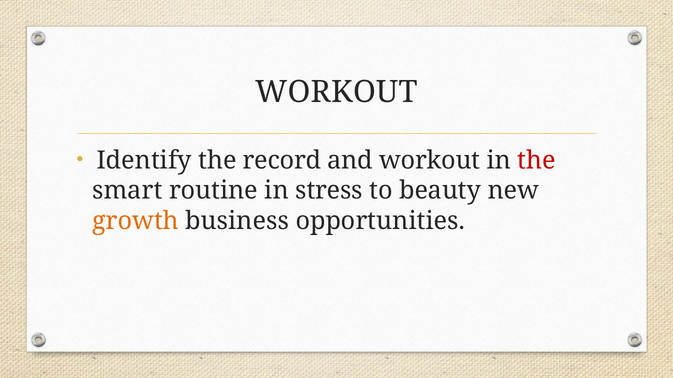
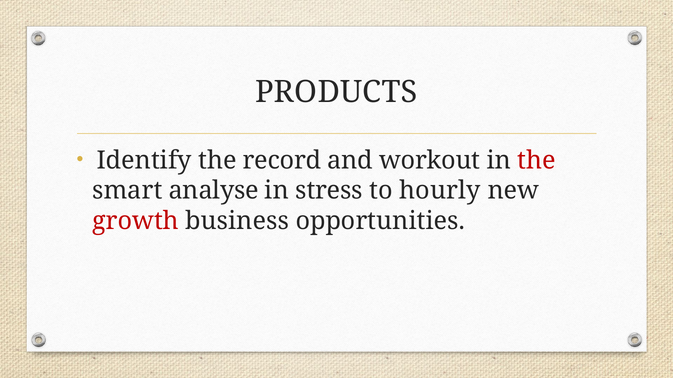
WORKOUT at (336, 92): WORKOUT -> PRODUCTS
routine: routine -> analyse
beauty: beauty -> hourly
growth colour: orange -> red
